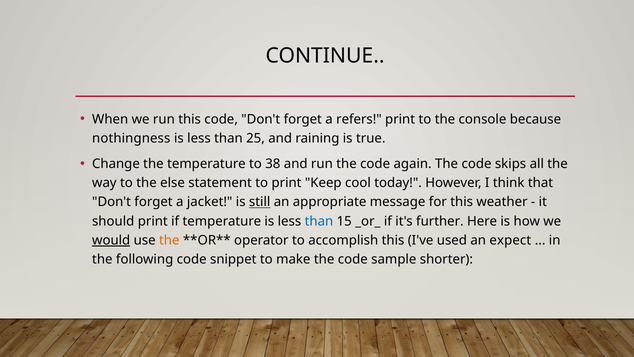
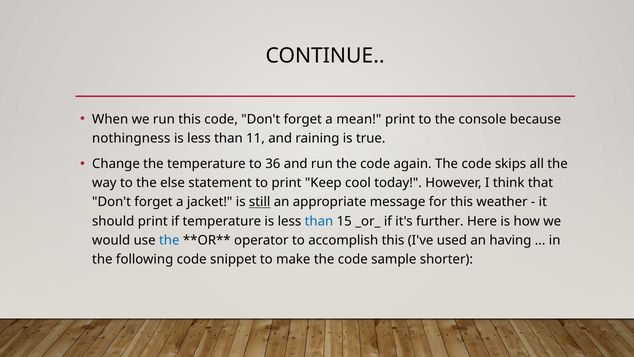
refers: refers -> mean
25: 25 -> 11
38: 38 -> 36
would underline: present -> none
the at (169, 240) colour: orange -> blue
expect: expect -> having
